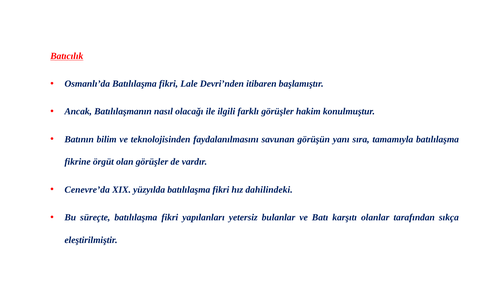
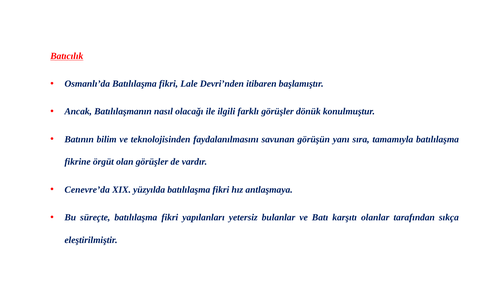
hakim: hakim -> dönük
dahilindeki: dahilindeki -> antlaşmaya
